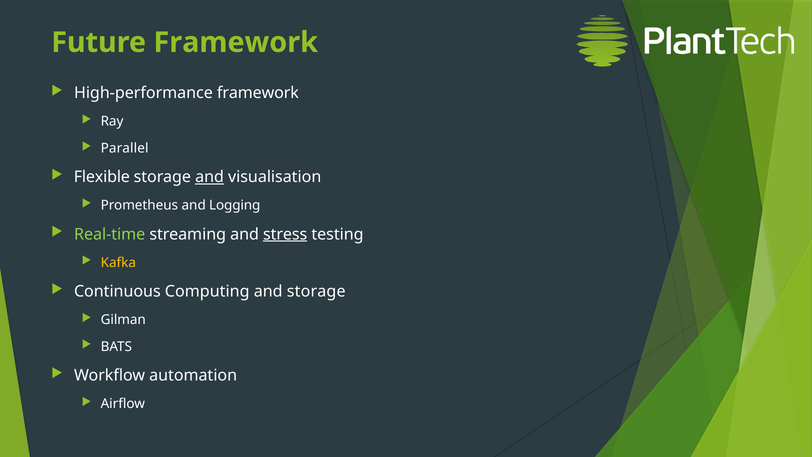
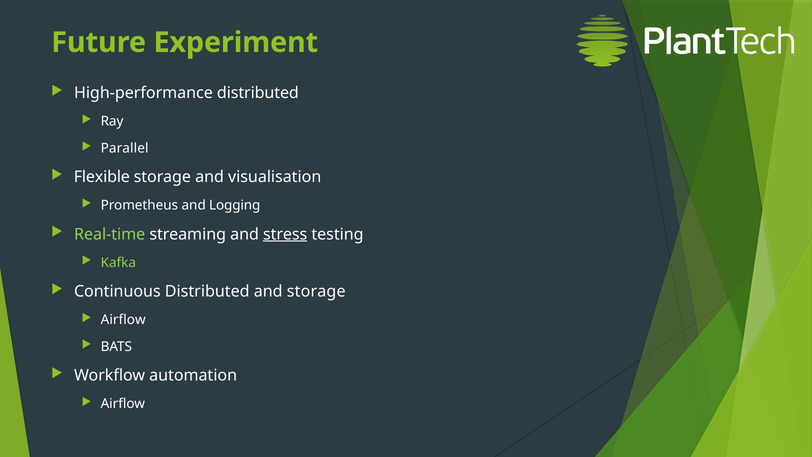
Future Framework: Framework -> Experiment
High-performance framework: framework -> distributed
and at (210, 177) underline: present -> none
Kafka colour: yellow -> light green
Continuous Computing: Computing -> Distributed
Gilman at (123, 320): Gilman -> Airflow
